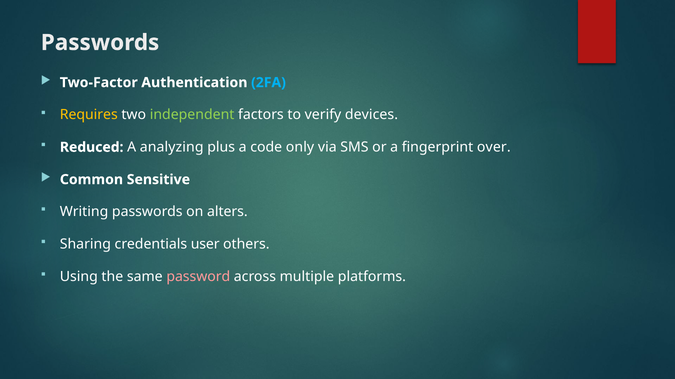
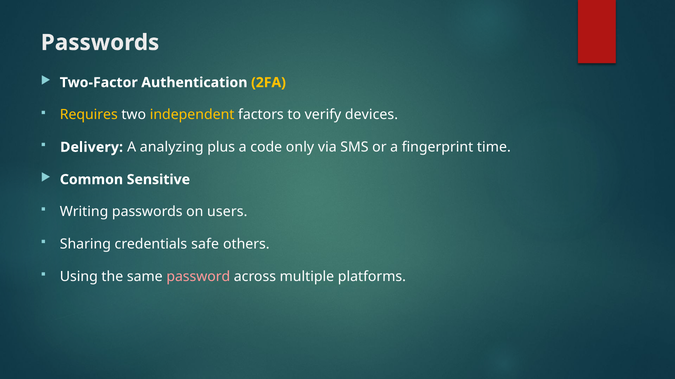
2FA colour: light blue -> yellow
independent colour: light green -> yellow
Reduced: Reduced -> Delivery
over: over -> time
alters: alters -> users
user: user -> safe
